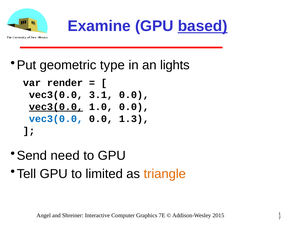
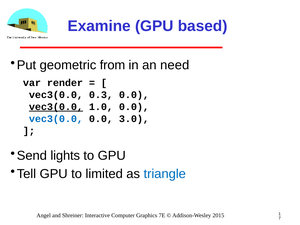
based underline: present -> none
type: type -> from
lights: lights -> need
3.1: 3.1 -> 0.3
1.3: 1.3 -> 3.0
need: need -> lights
triangle colour: orange -> blue
